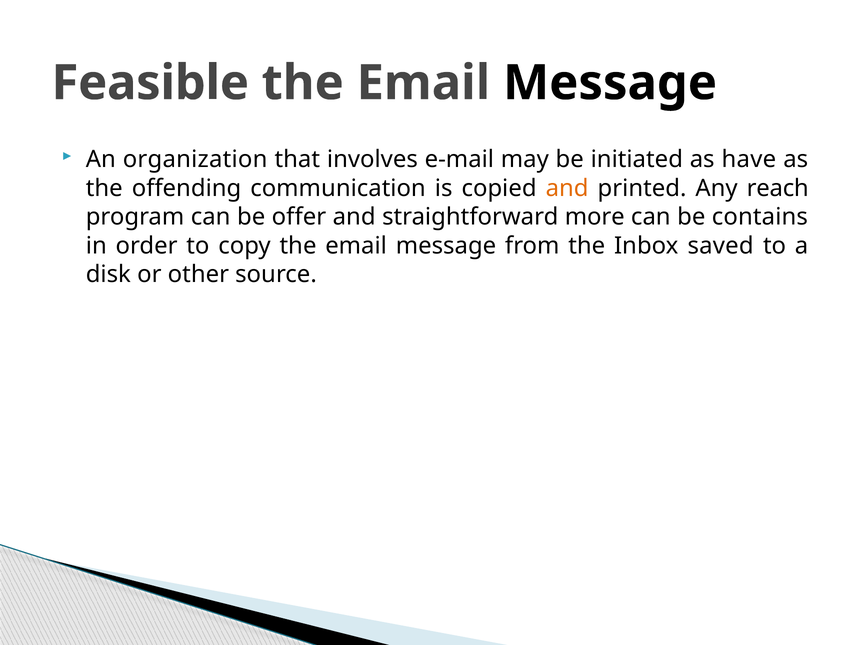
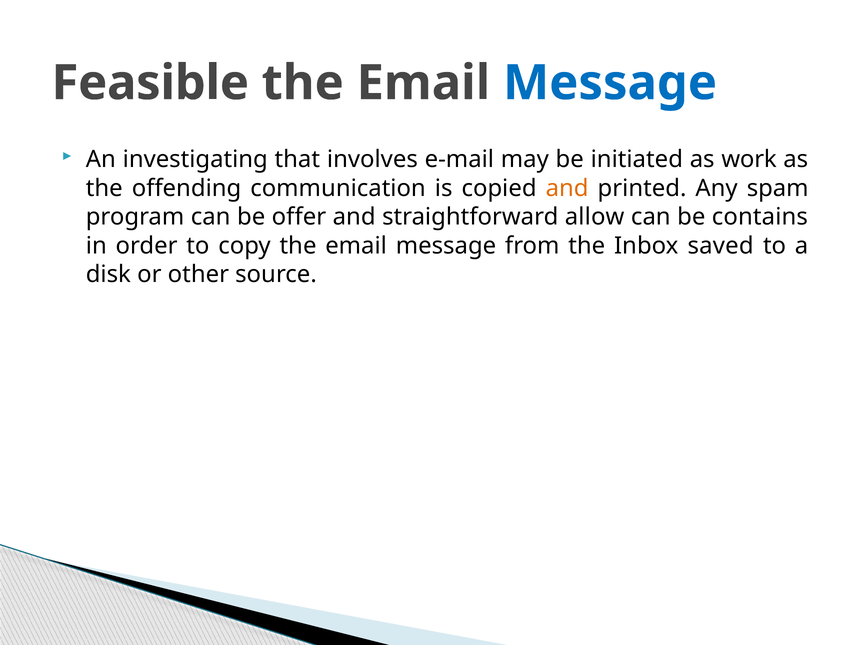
Message at (610, 83) colour: black -> blue
organization: organization -> investigating
have: have -> work
reach: reach -> spam
more: more -> allow
